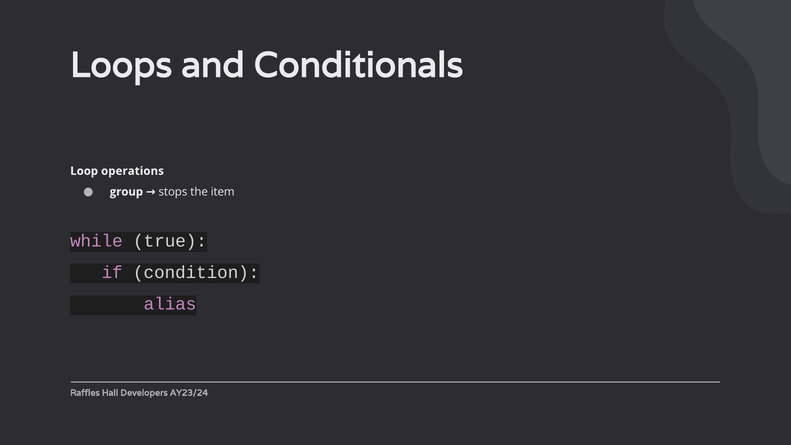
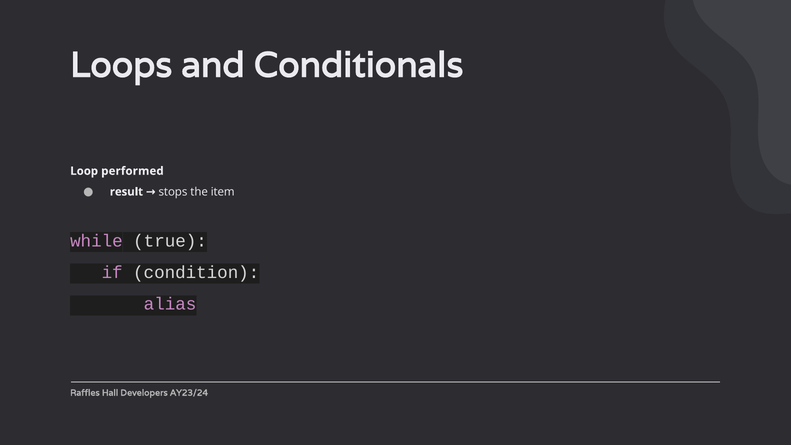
operations: operations -> performed
group: group -> result
